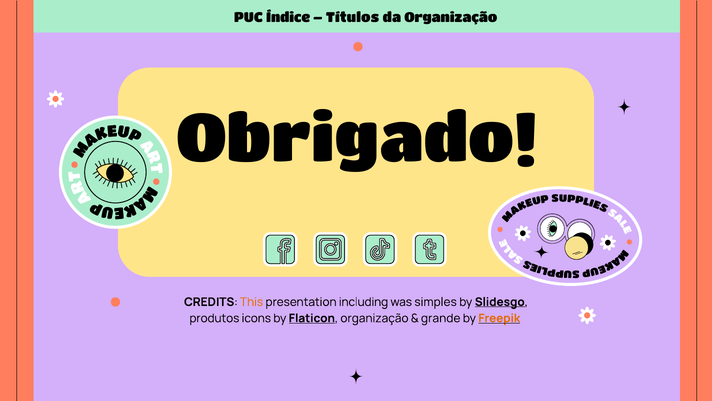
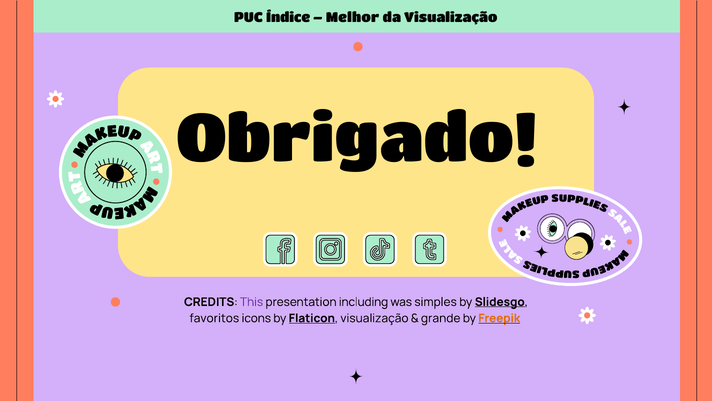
Títulos: Títulos -> Melhor
da Organização: Organização -> Visualização
This colour: orange -> purple
produtos: produtos -> favoritos
Flaticon organização: organização -> visualização
